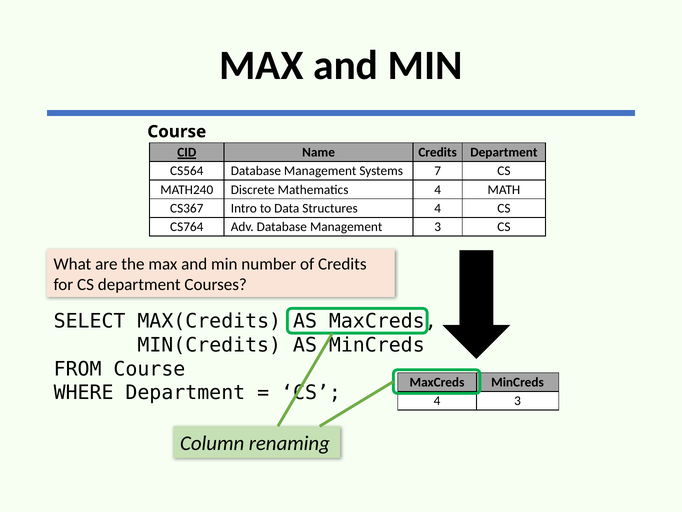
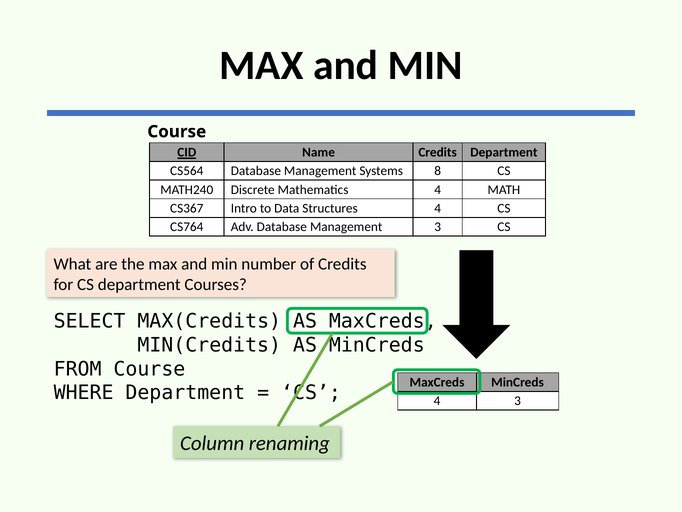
7: 7 -> 8
